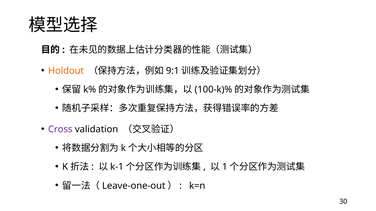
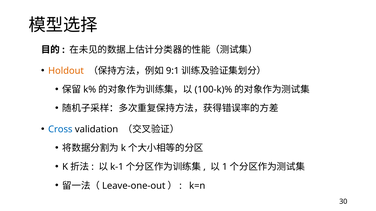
Cross colour: purple -> blue
